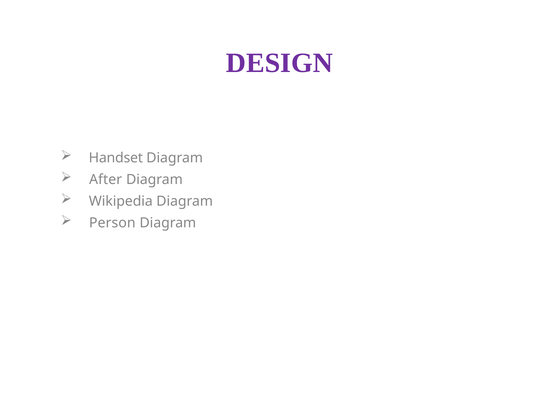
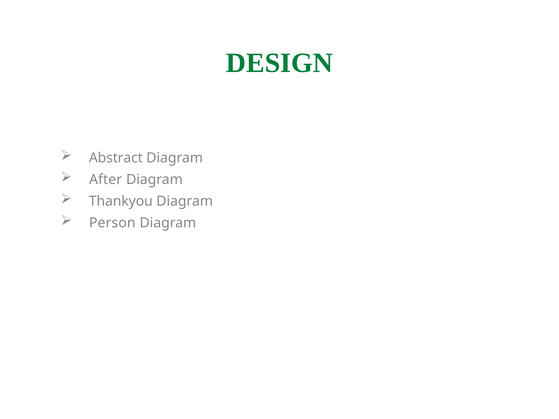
DESIGN colour: purple -> green
Handset: Handset -> Abstract
Wikipedia: Wikipedia -> Thankyou
